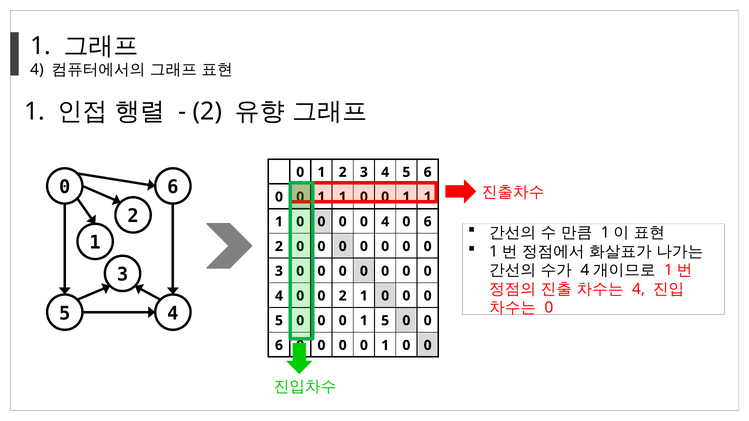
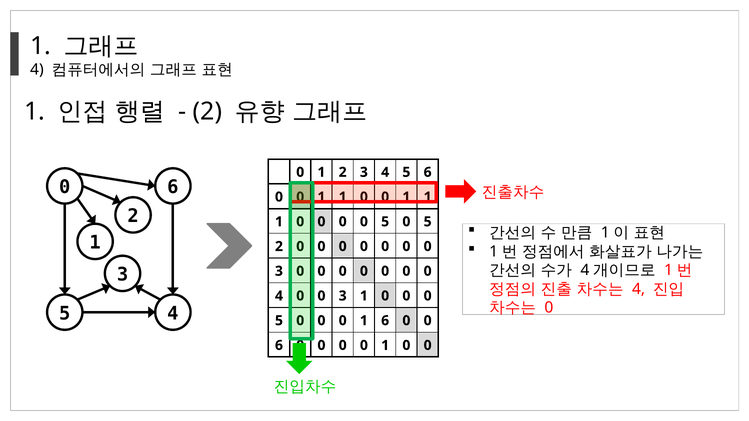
4 at (385, 222): 4 -> 5
6 at (428, 222): 6 -> 5
2 at (343, 296): 2 -> 3
0 1 5: 5 -> 6
